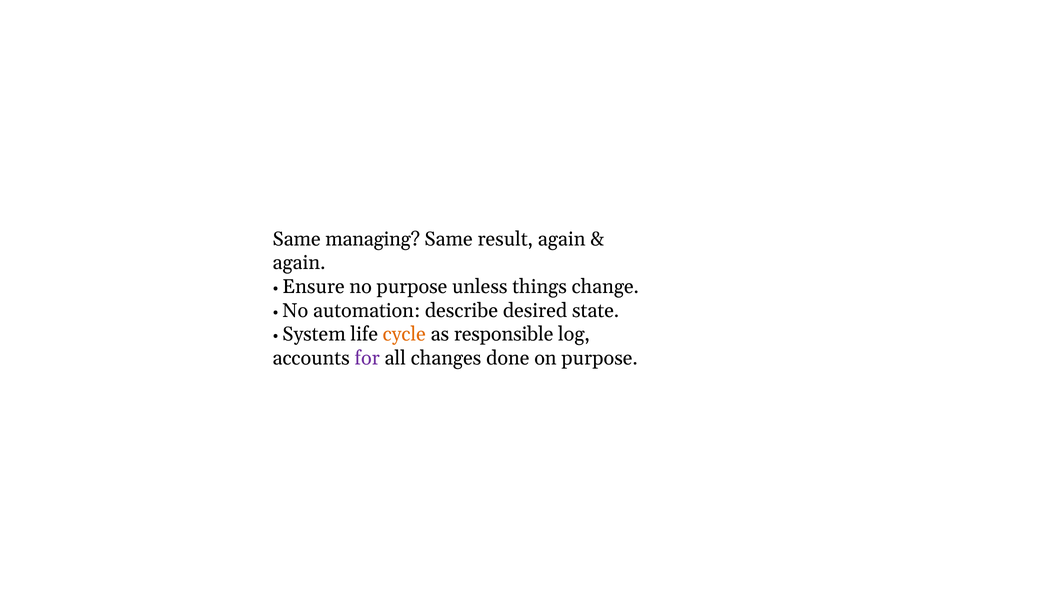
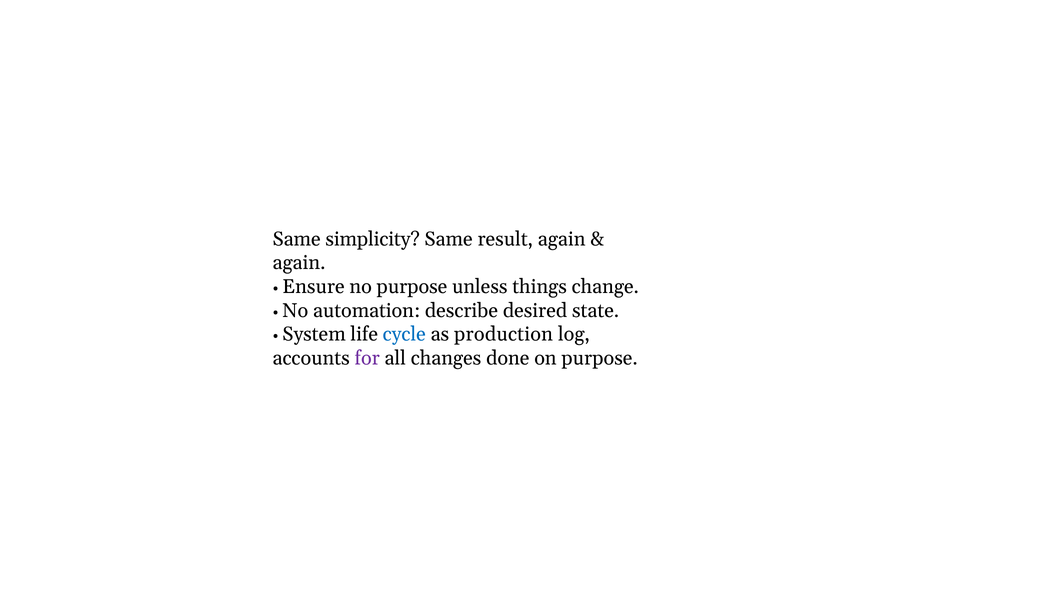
managing: managing -> simplicity
cycle colour: orange -> blue
responsible: responsible -> production
